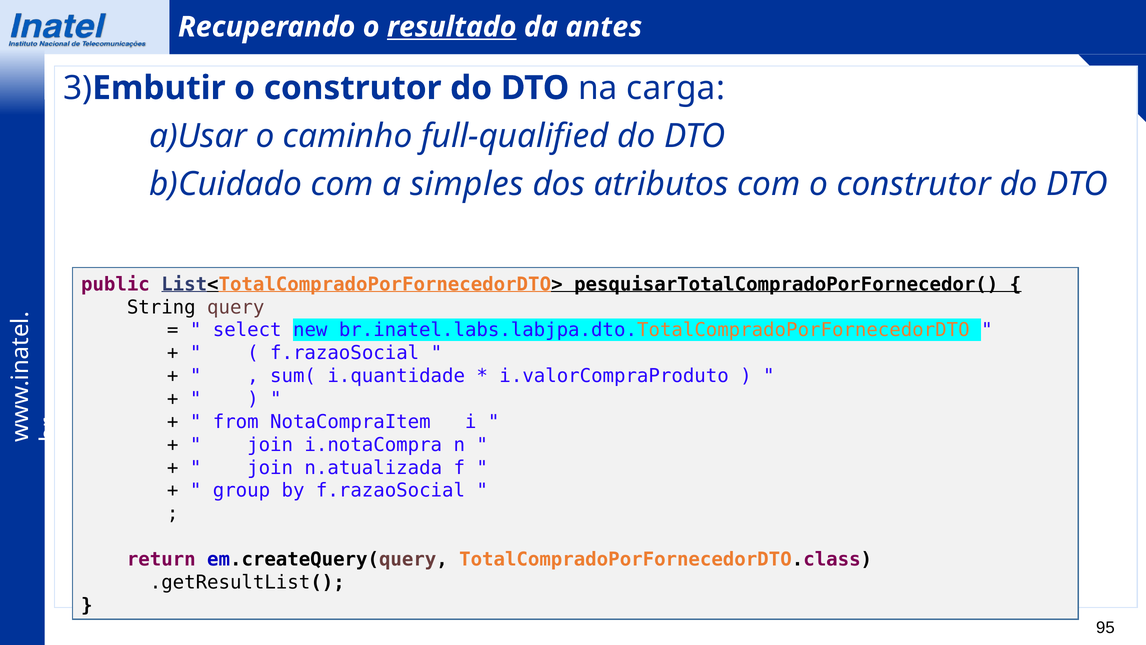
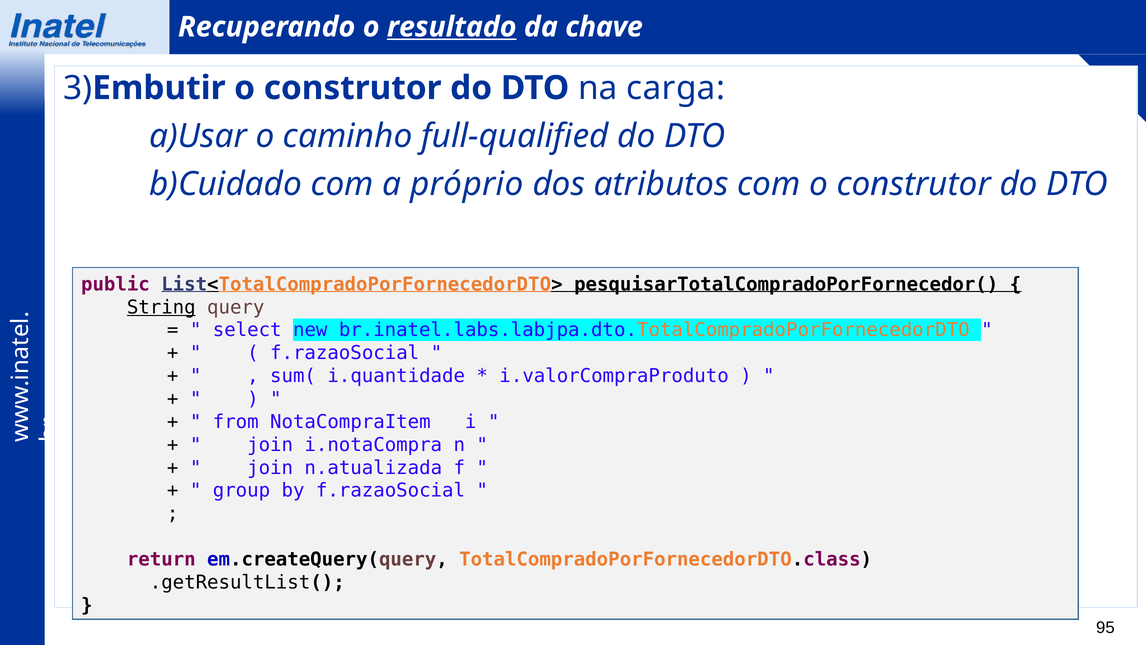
antes: antes -> chave
simples: simples -> próprio
String underline: none -> present
